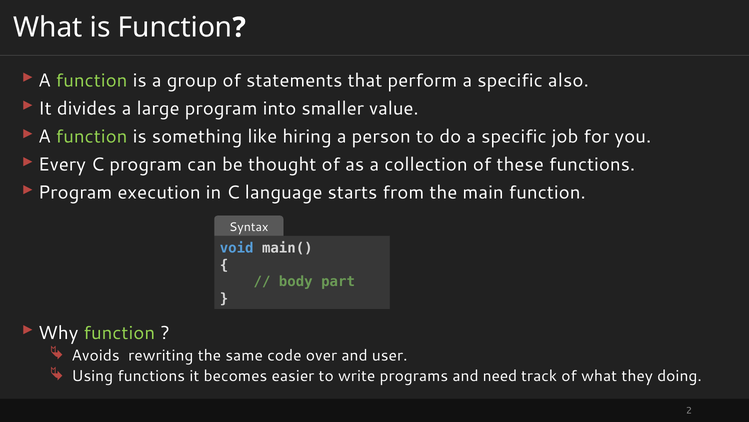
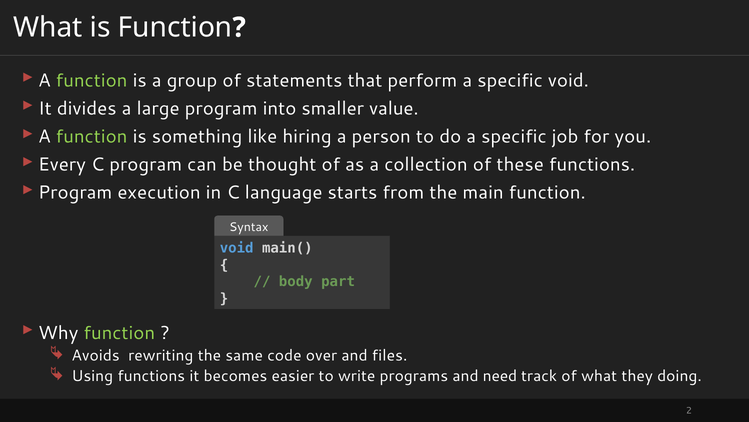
specific also: also -> void
user: user -> files
